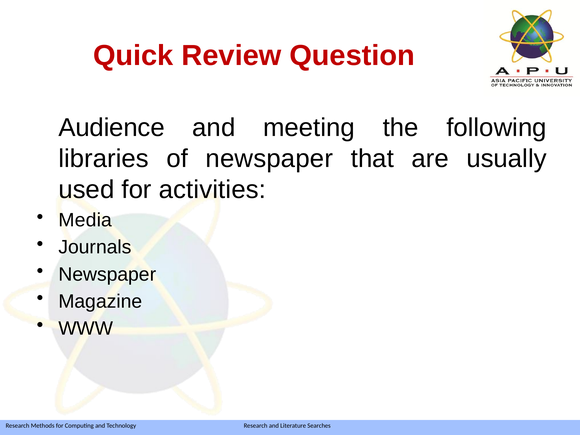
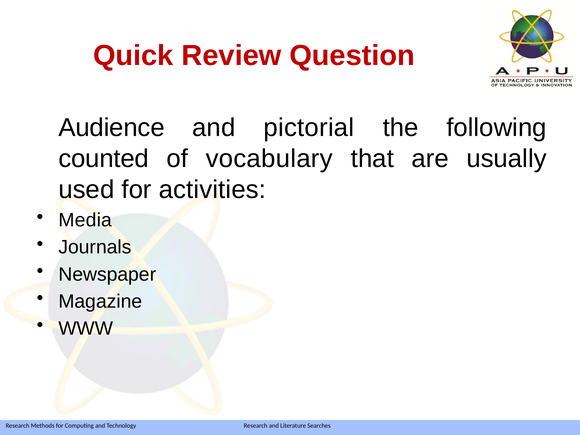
meeting: meeting -> pictorial
libraries: libraries -> counted
of newspaper: newspaper -> vocabulary
